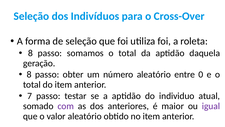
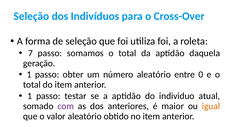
8 at (30, 53): 8 -> 7
8 at (29, 74): 8 -> 1
7 at (30, 96): 7 -> 1
igual colour: purple -> orange
